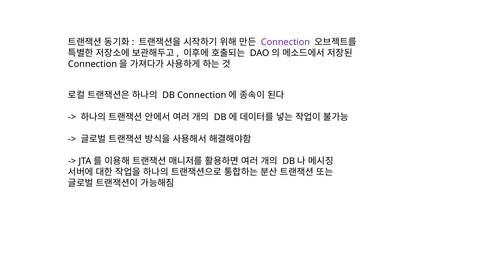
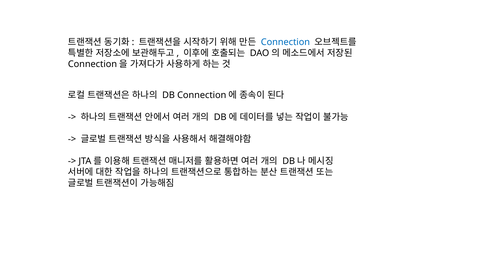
Connection colour: purple -> blue
